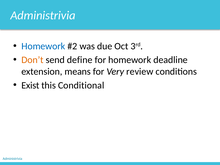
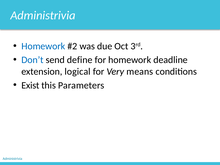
Don’t colour: orange -> blue
means: means -> logical
review: review -> means
Conditional: Conditional -> Parameters
